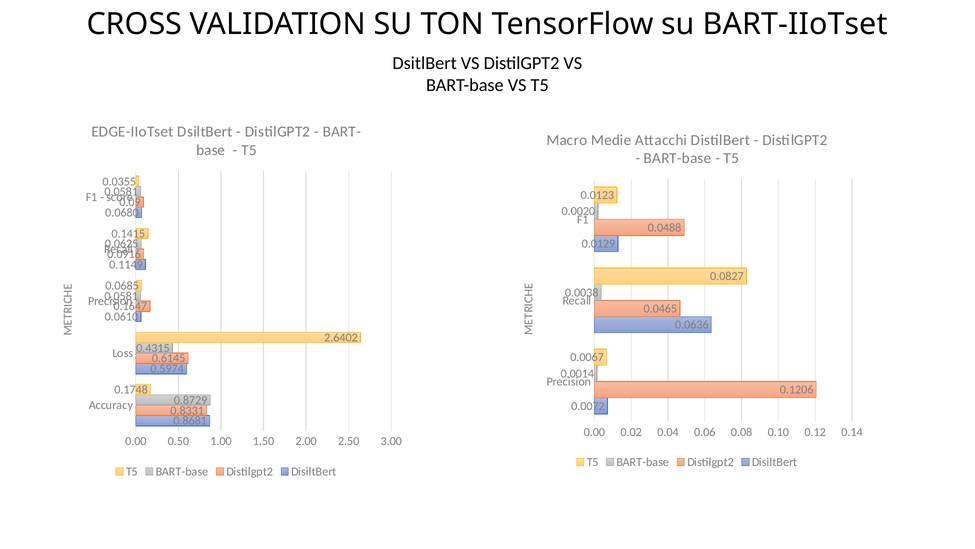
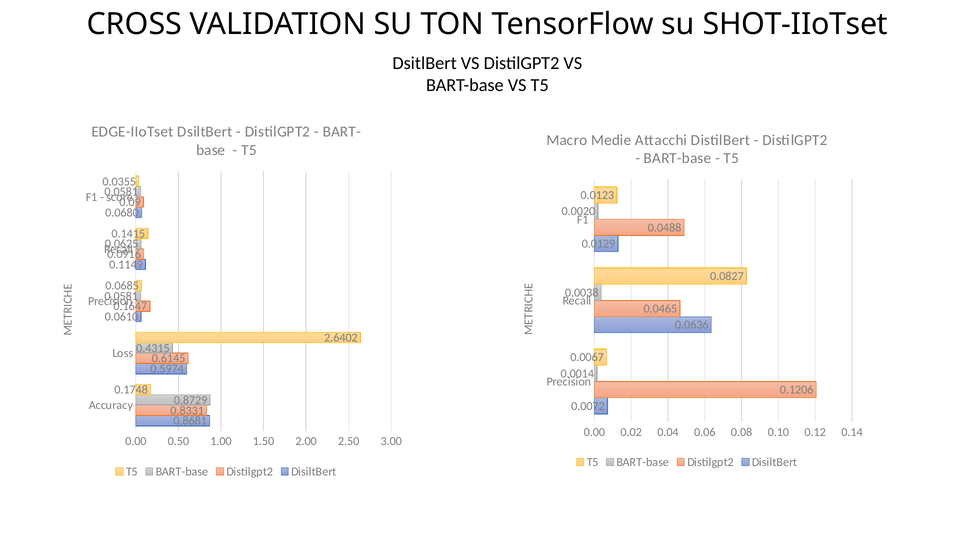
BART-IIoTset: BART-IIoTset -> SHOT-IIoTset
